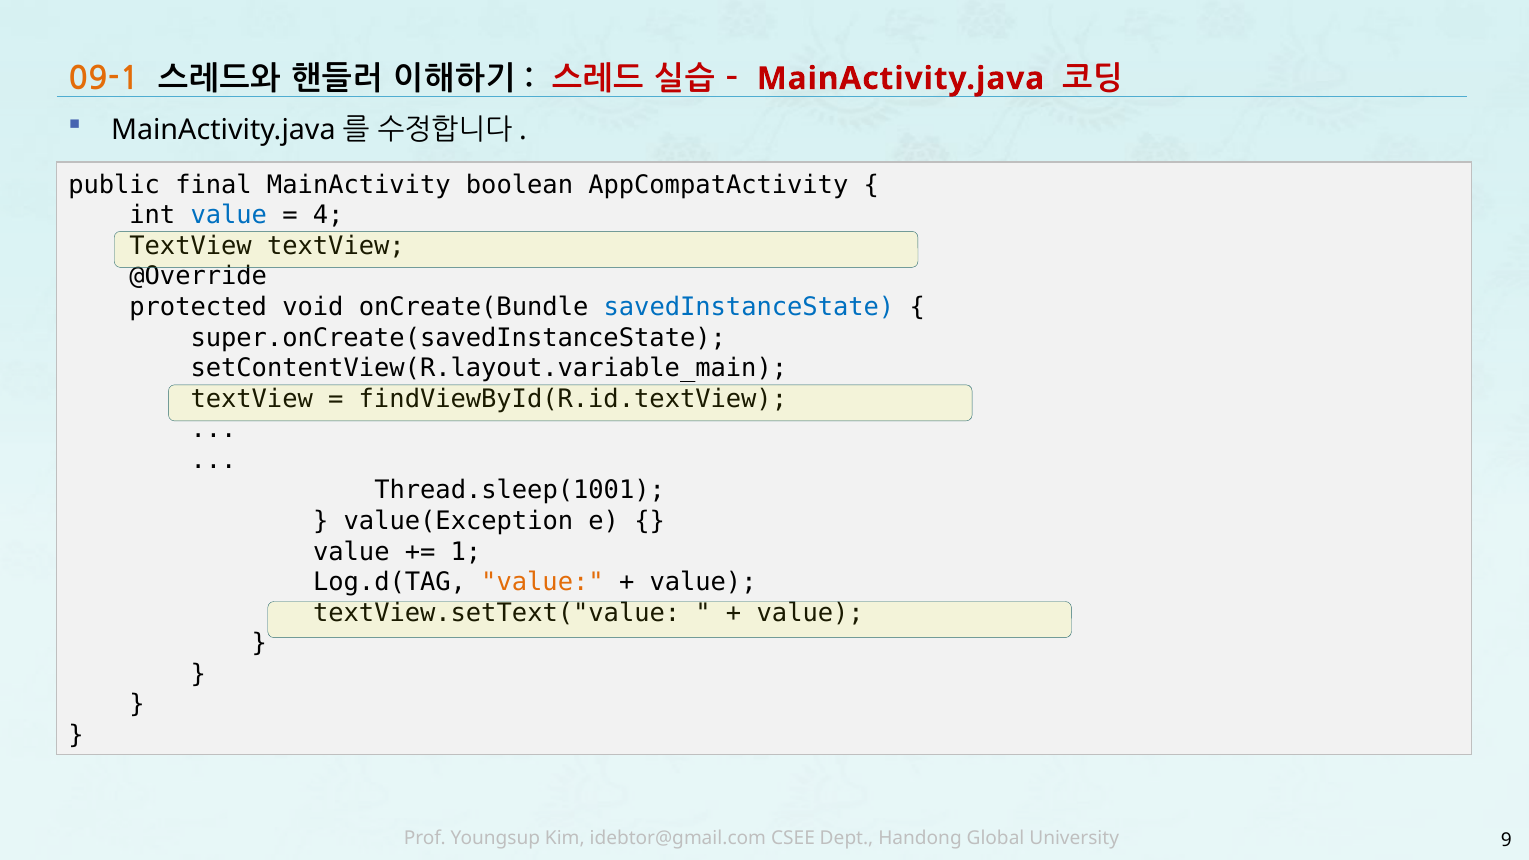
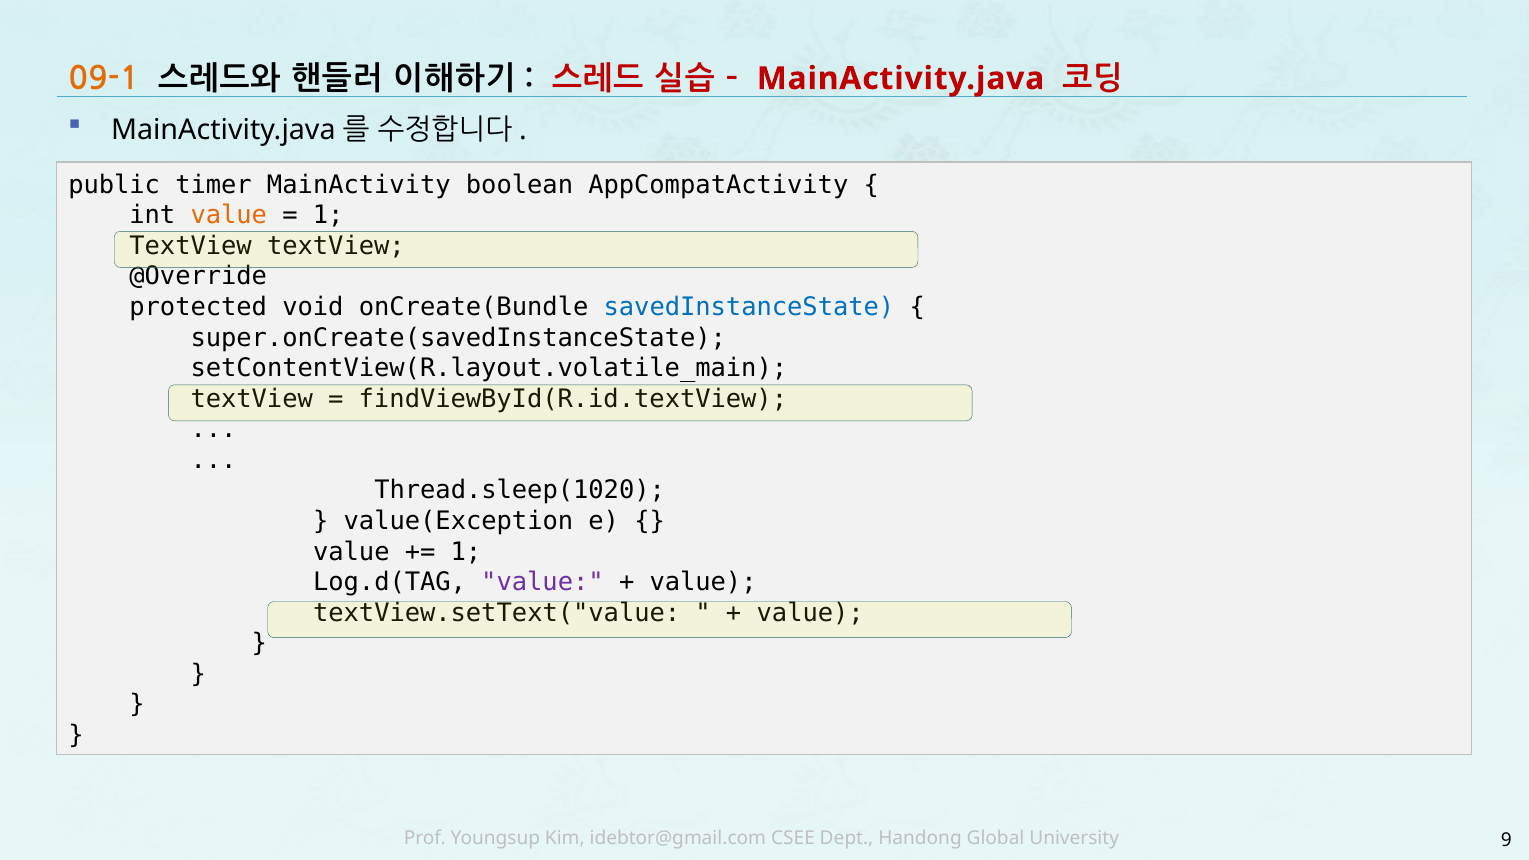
final: final -> timer
value at (229, 215) colour: blue -> orange
4 at (328, 215): 4 -> 1
setContentView(R.layout.variable_main: setContentView(R.layout.variable_main -> setContentView(R.layout.volatile_main
Thread.sleep(1001: Thread.sleep(1001 -> Thread.sleep(1020
value at (542, 582) colour: orange -> purple
